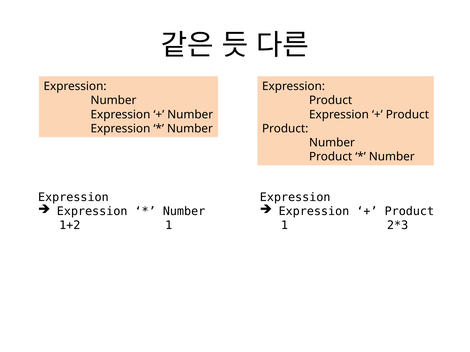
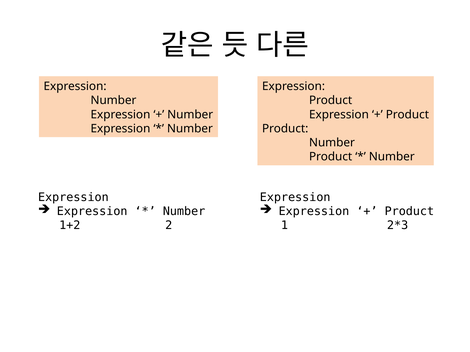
1+2 1: 1 -> 2
